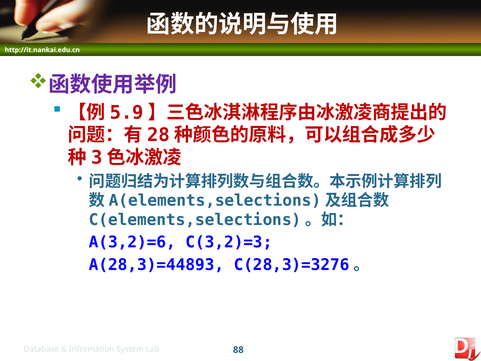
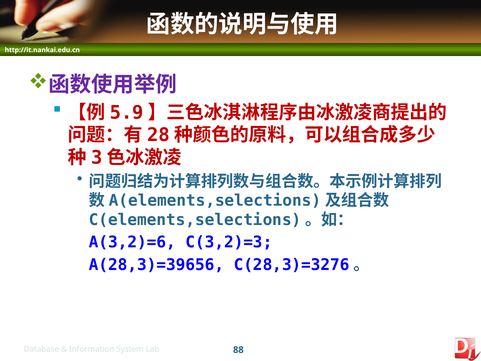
A(28,3)=44893: A(28,3)=44893 -> A(28,3)=39656
